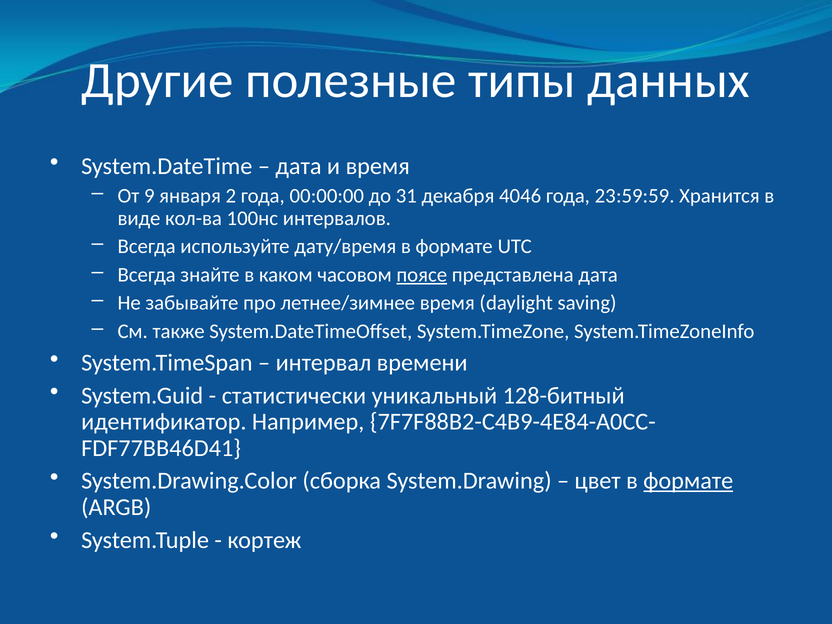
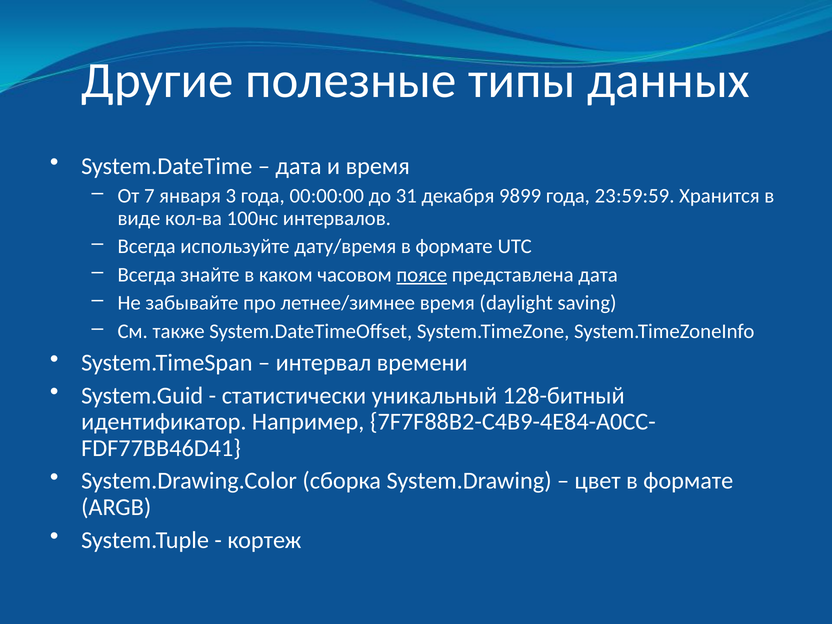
9: 9 -> 7
2: 2 -> 3
4046: 4046 -> 9899
формате at (688, 481) underline: present -> none
